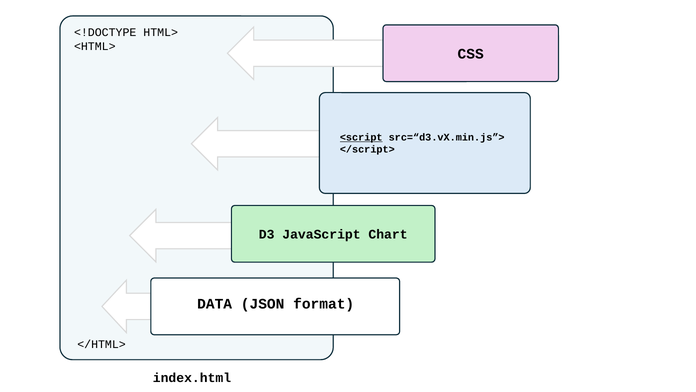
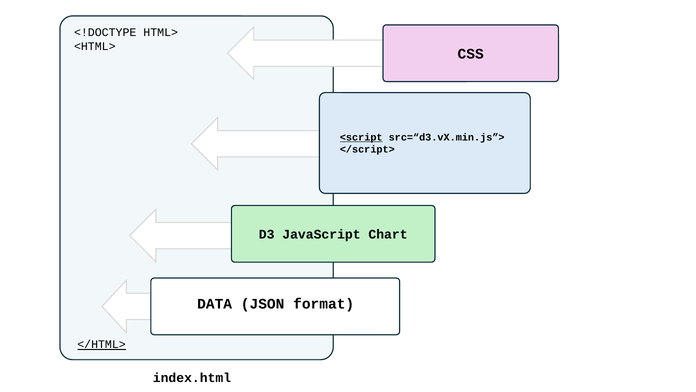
</HTML> underline: none -> present
